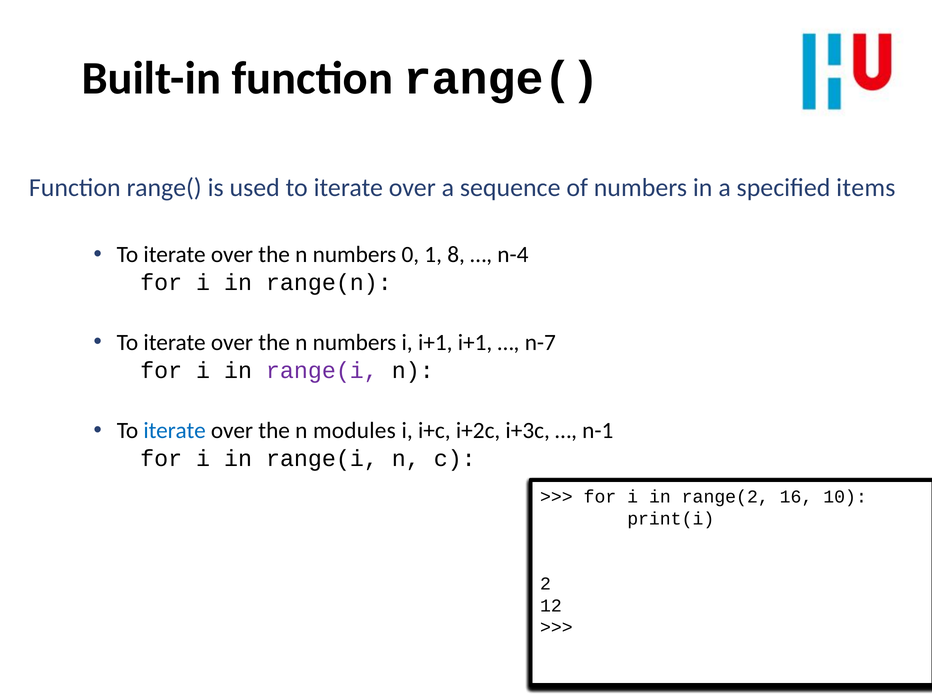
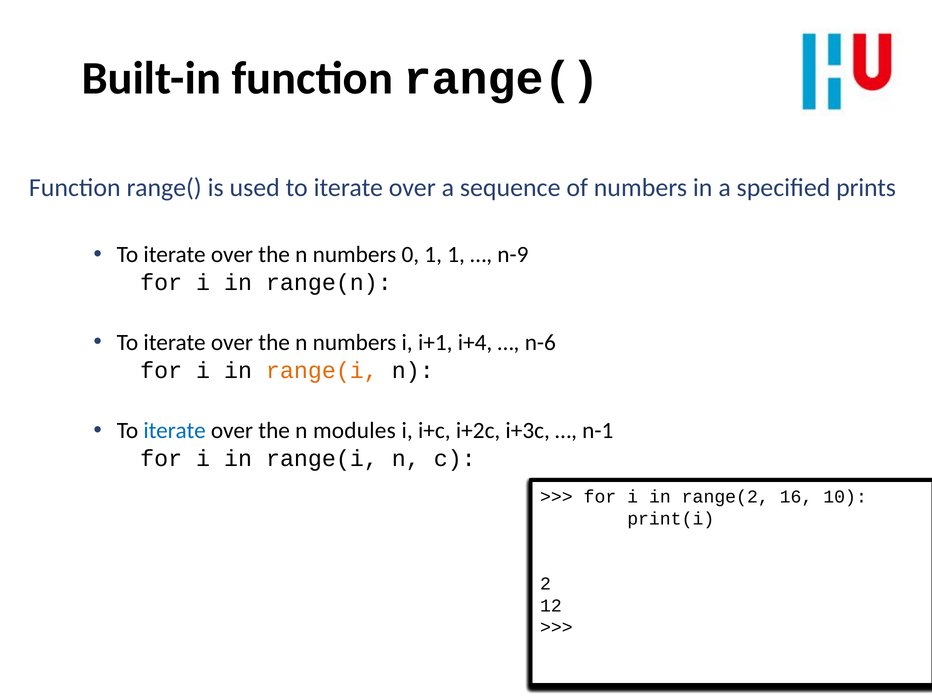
items: items -> prints
1 8: 8 -> 1
n-4: n-4 -> n-9
i+1 i+1: i+1 -> i+4
n-7: n-7 -> n-6
range(i at (322, 370) colour: purple -> orange
